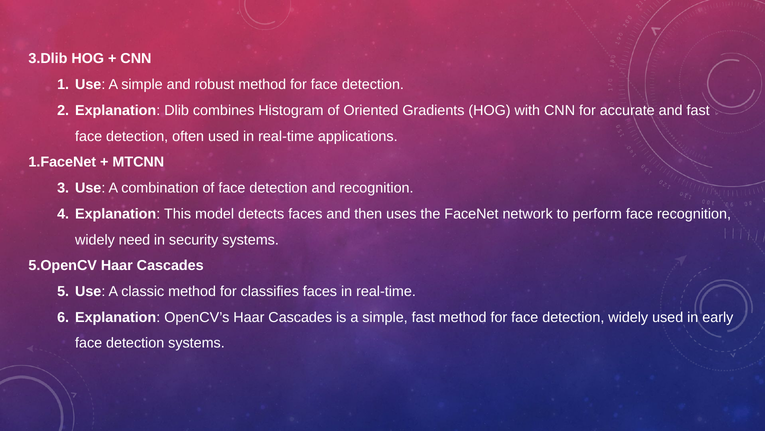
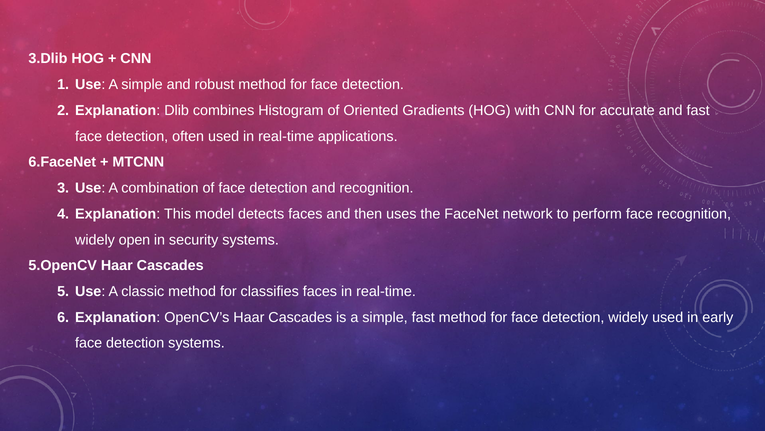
1.FaceNet: 1.FaceNet -> 6.FaceNet
need: need -> open
